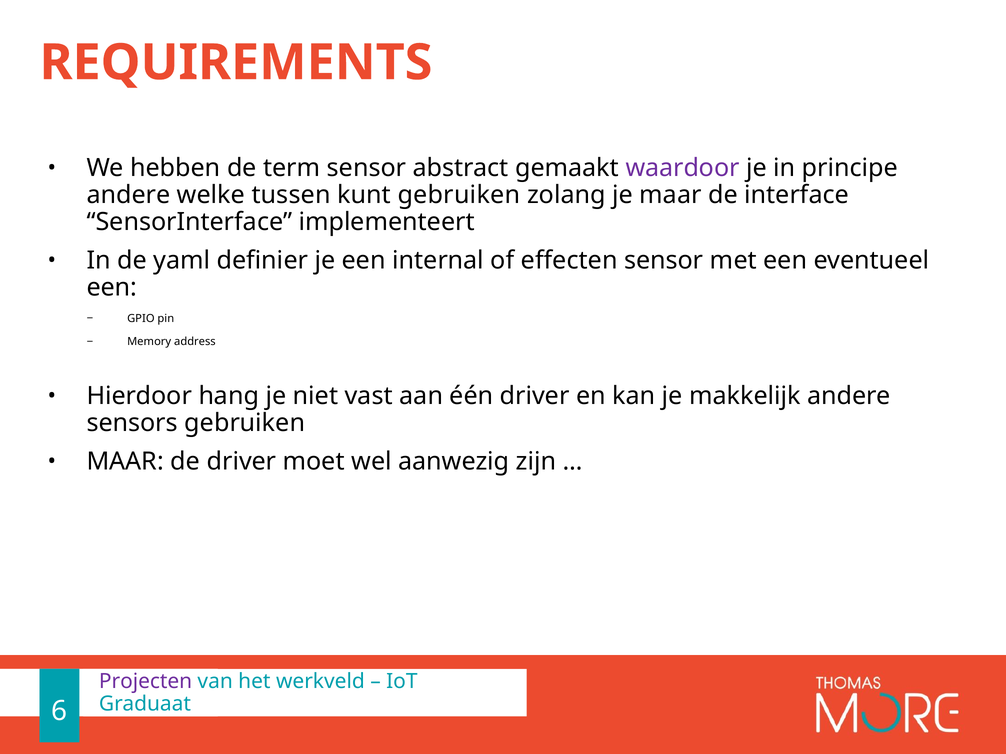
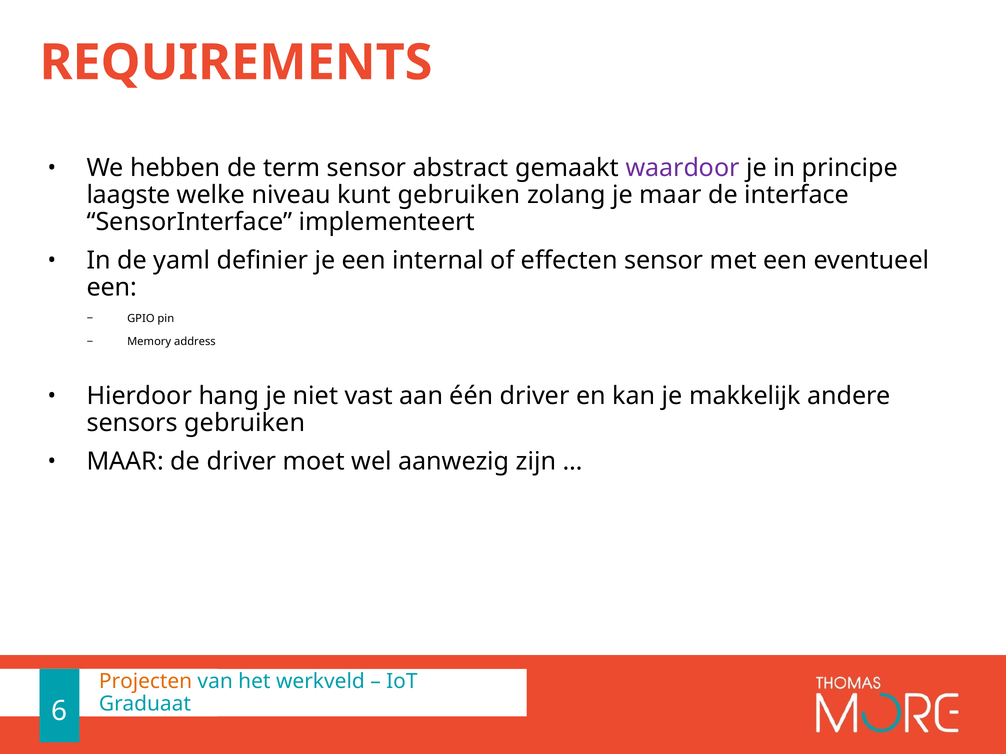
andere at (129, 195): andere -> laagste
tussen: tussen -> niveau
Projecten colour: purple -> orange
